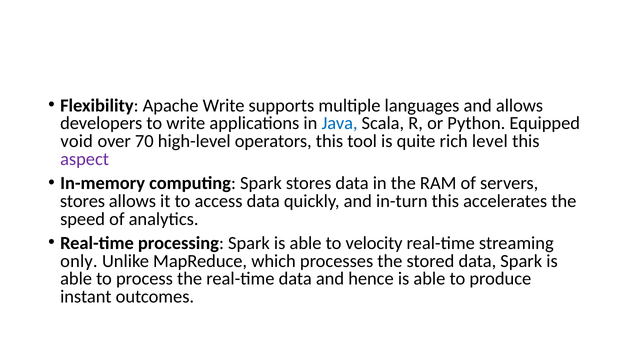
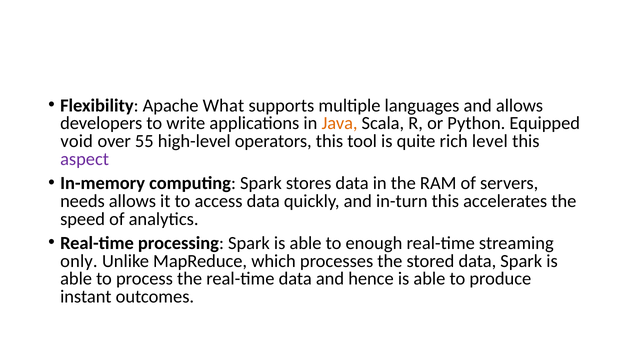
Apache Write: Write -> What
Java colour: blue -> orange
70: 70 -> 55
stores at (82, 201): stores -> needs
velocity: velocity -> enough
